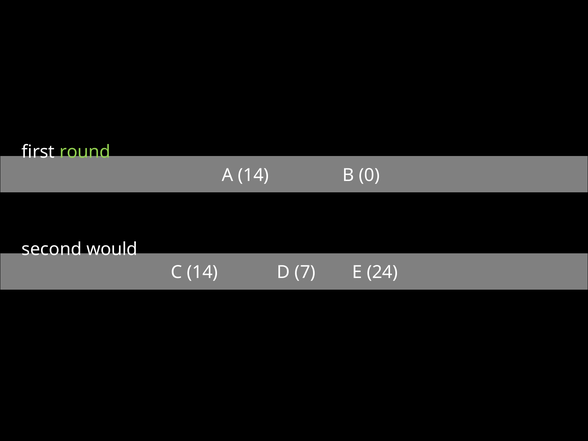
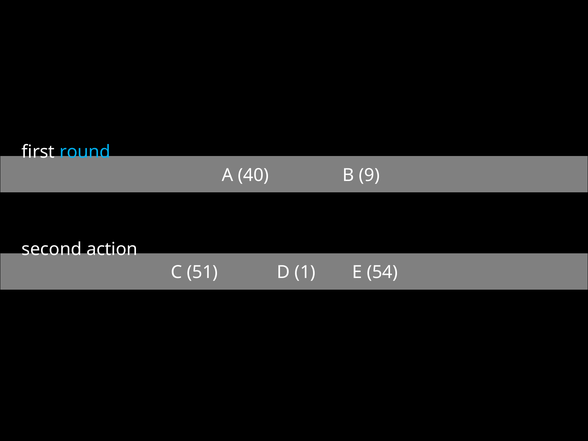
round colour: light green -> light blue
A 14: 14 -> 40
0: 0 -> 9
would: would -> action
C 14: 14 -> 51
7: 7 -> 1
24: 24 -> 54
